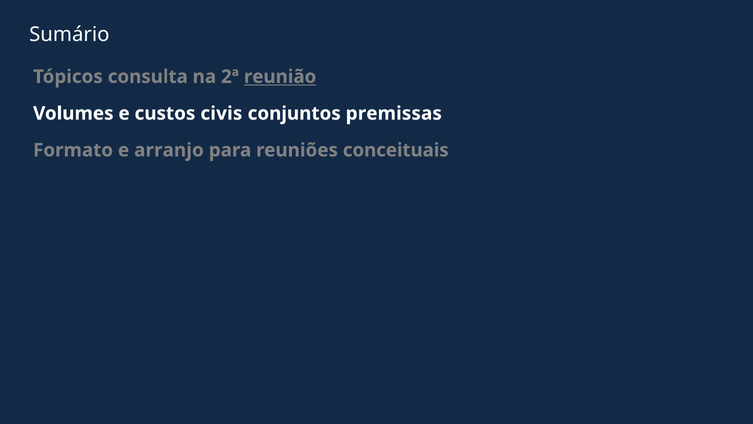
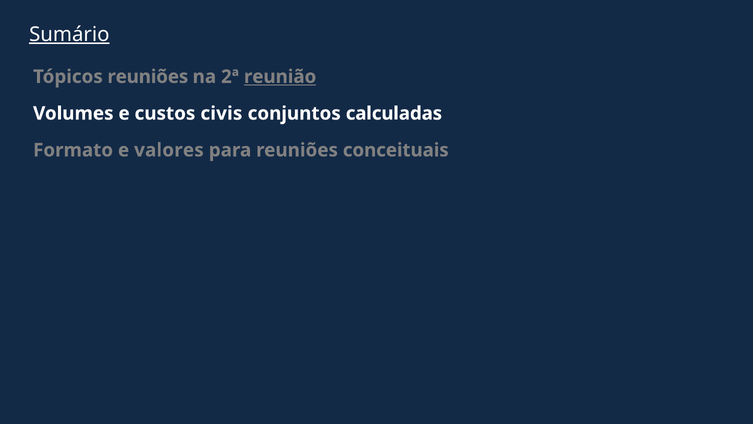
Sumário underline: none -> present
Tópicos consulta: consulta -> reuniões
premissas: premissas -> calculadas
arranjo: arranjo -> valores
